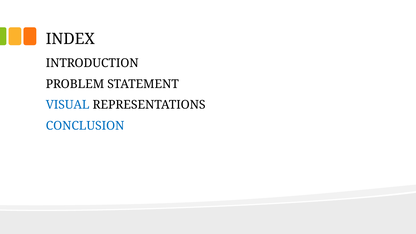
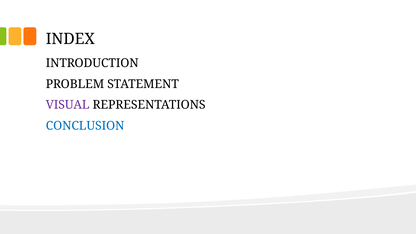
VISUAL colour: blue -> purple
